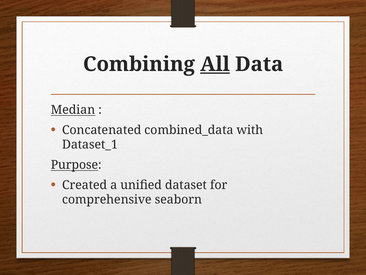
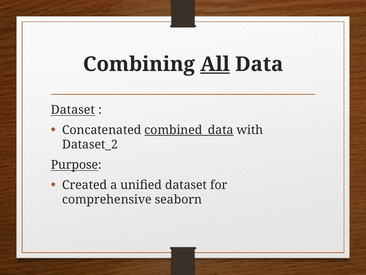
Median at (73, 110): Median -> Dataset
combined_data underline: none -> present
Dataset_1: Dataset_1 -> Dataset_2
